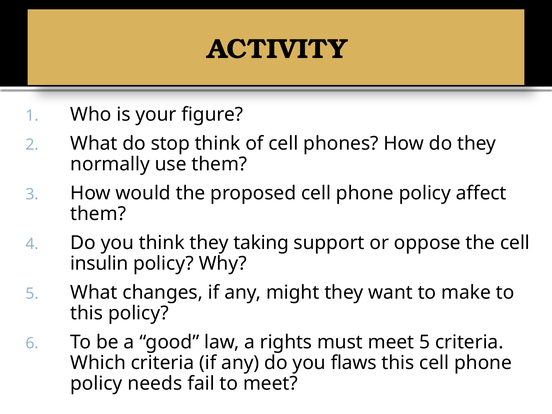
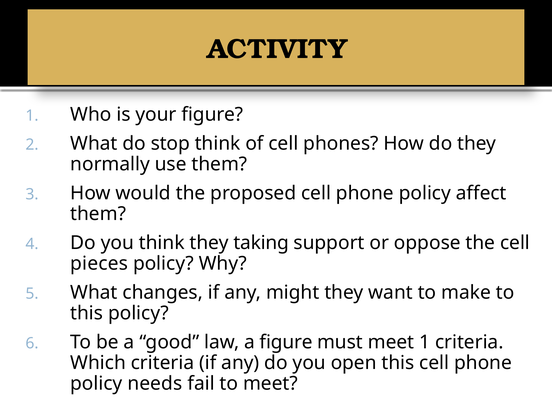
insulin: insulin -> pieces
a rights: rights -> figure
meet 5: 5 -> 1
flaws: flaws -> open
